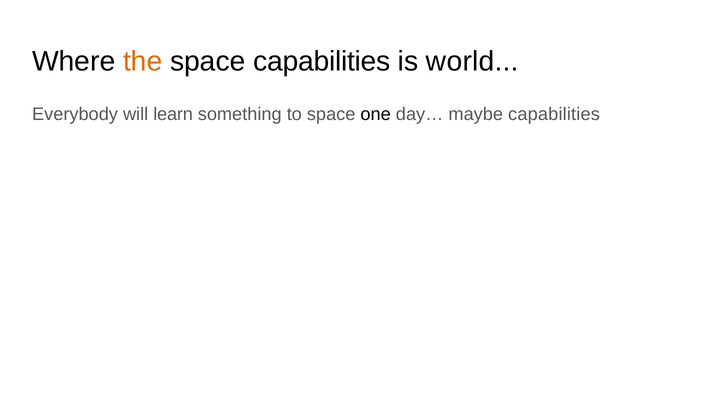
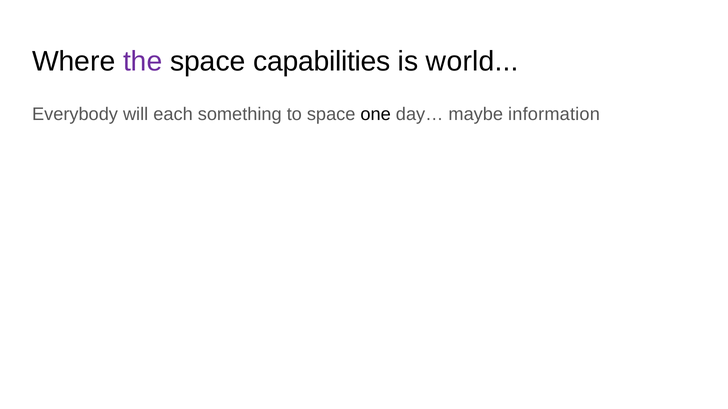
the colour: orange -> purple
learn: learn -> each
maybe capabilities: capabilities -> information
